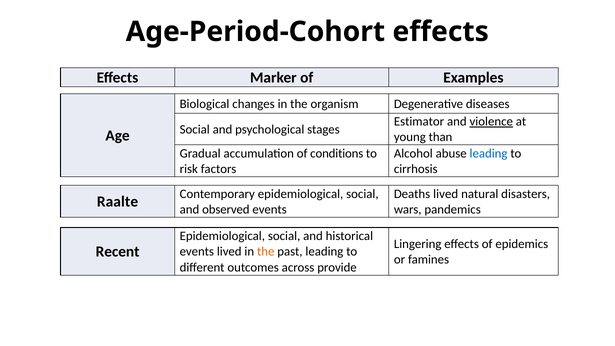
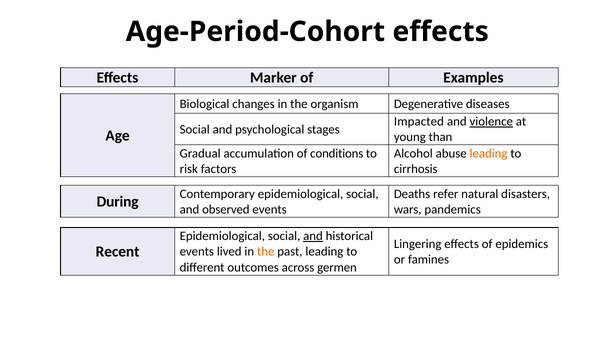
Estimator: Estimator -> Impacted
leading at (489, 153) colour: blue -> orange
Deaths lived: lived -> refer
Raalte: Raalte -> During
and at (313, 236) underline: none -> present
provide: provide -> germen
